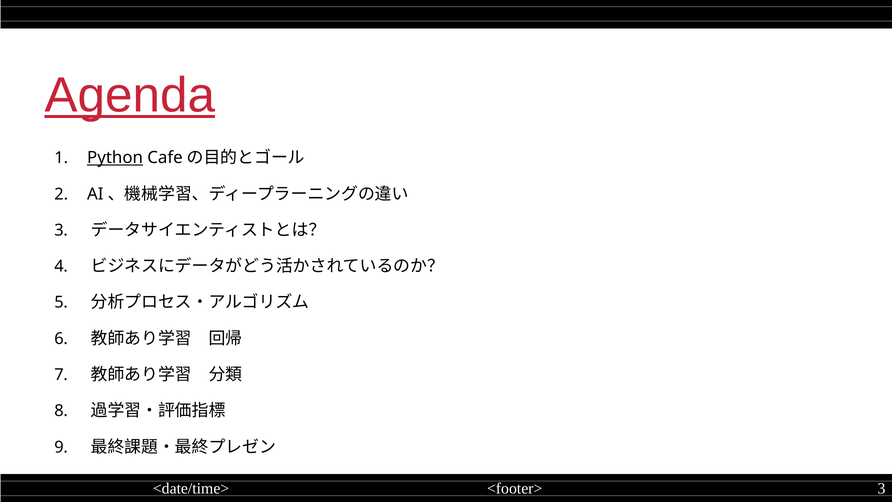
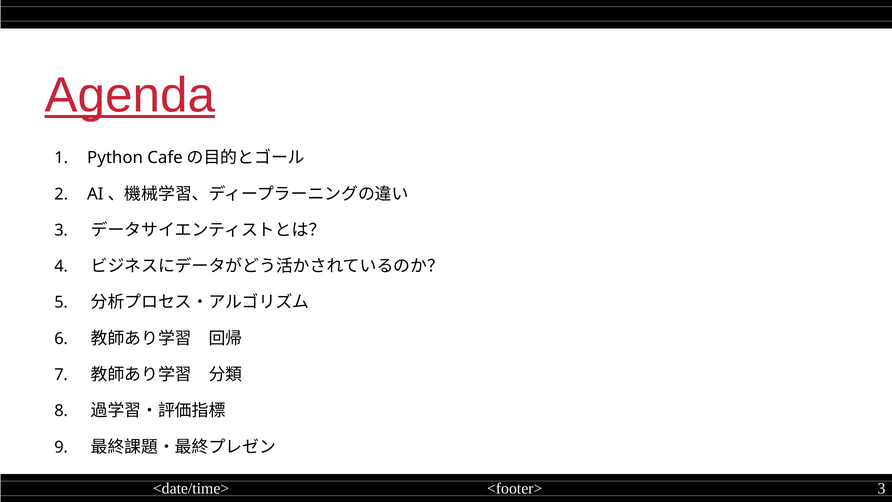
Python underline: present -> none
